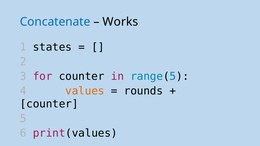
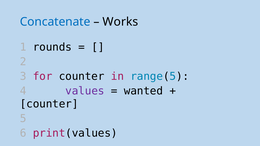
states: states -> rounds
values colour: orange -> purple
rounds: rounds -> wanted
